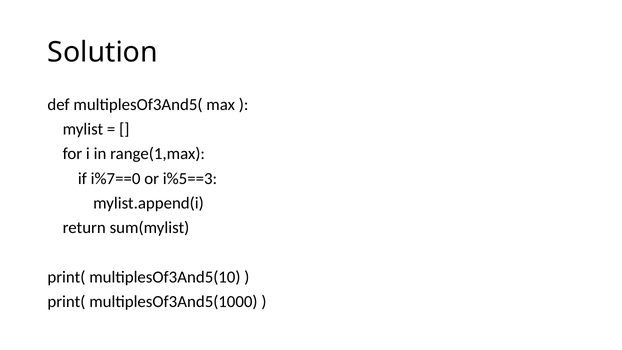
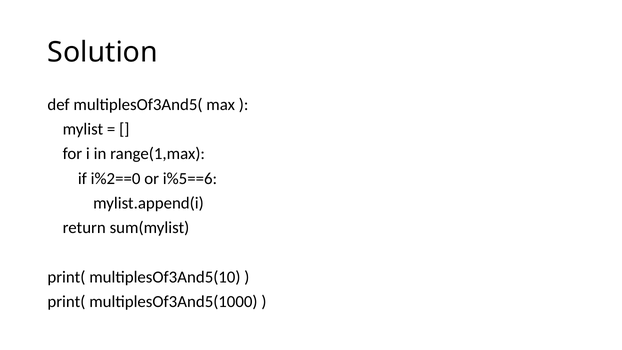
i%7==0: i%7==0 -> i%2==0
i%5==3: i%5==3 -> i%5==6
